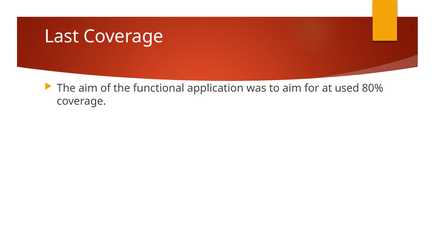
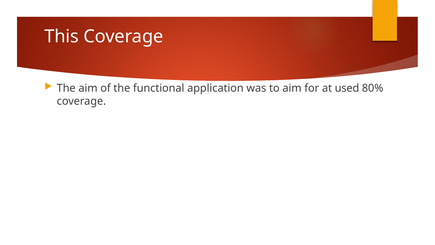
Last: Last -> This
